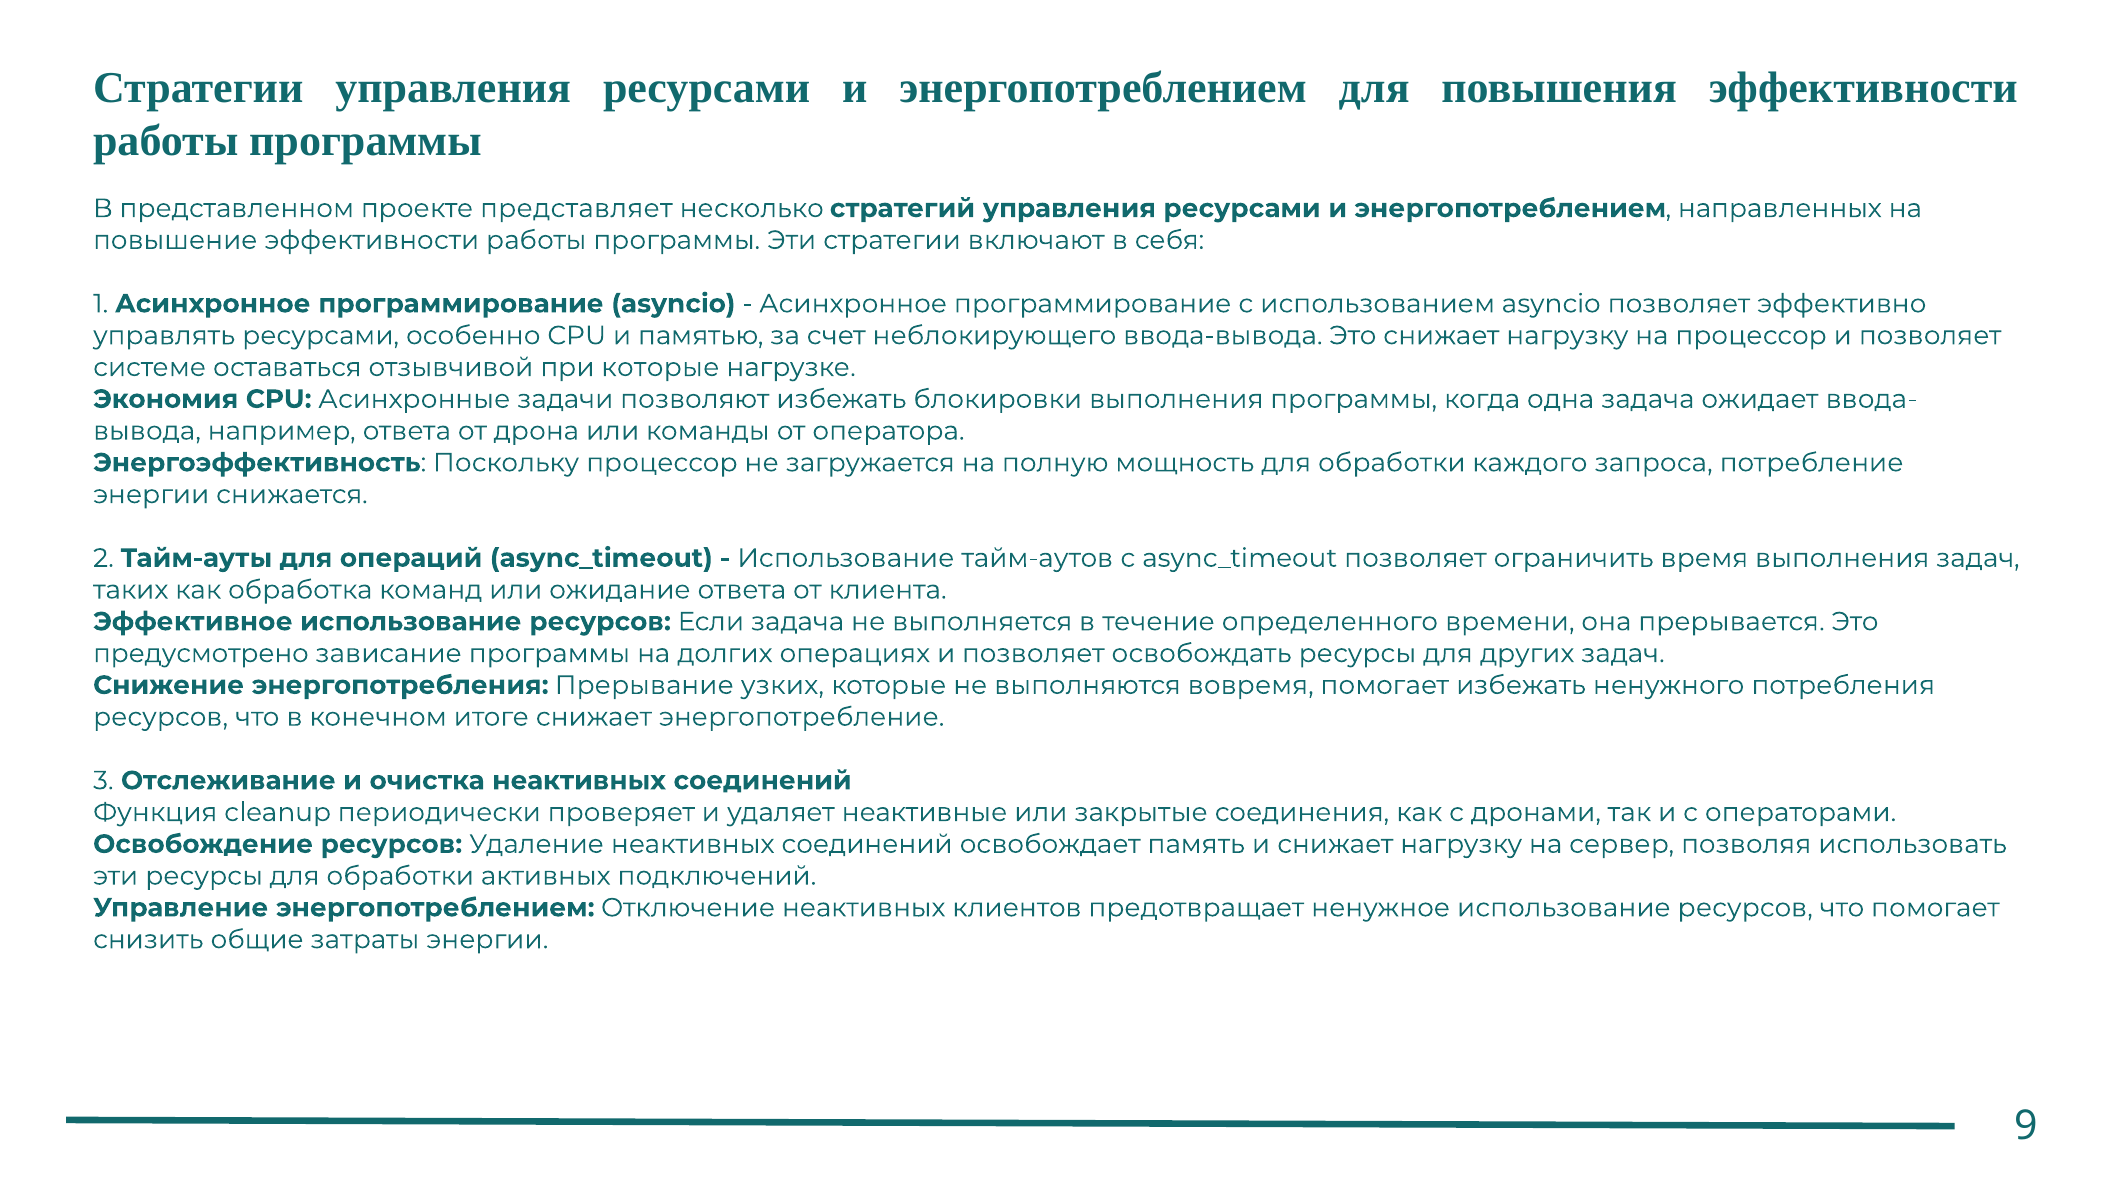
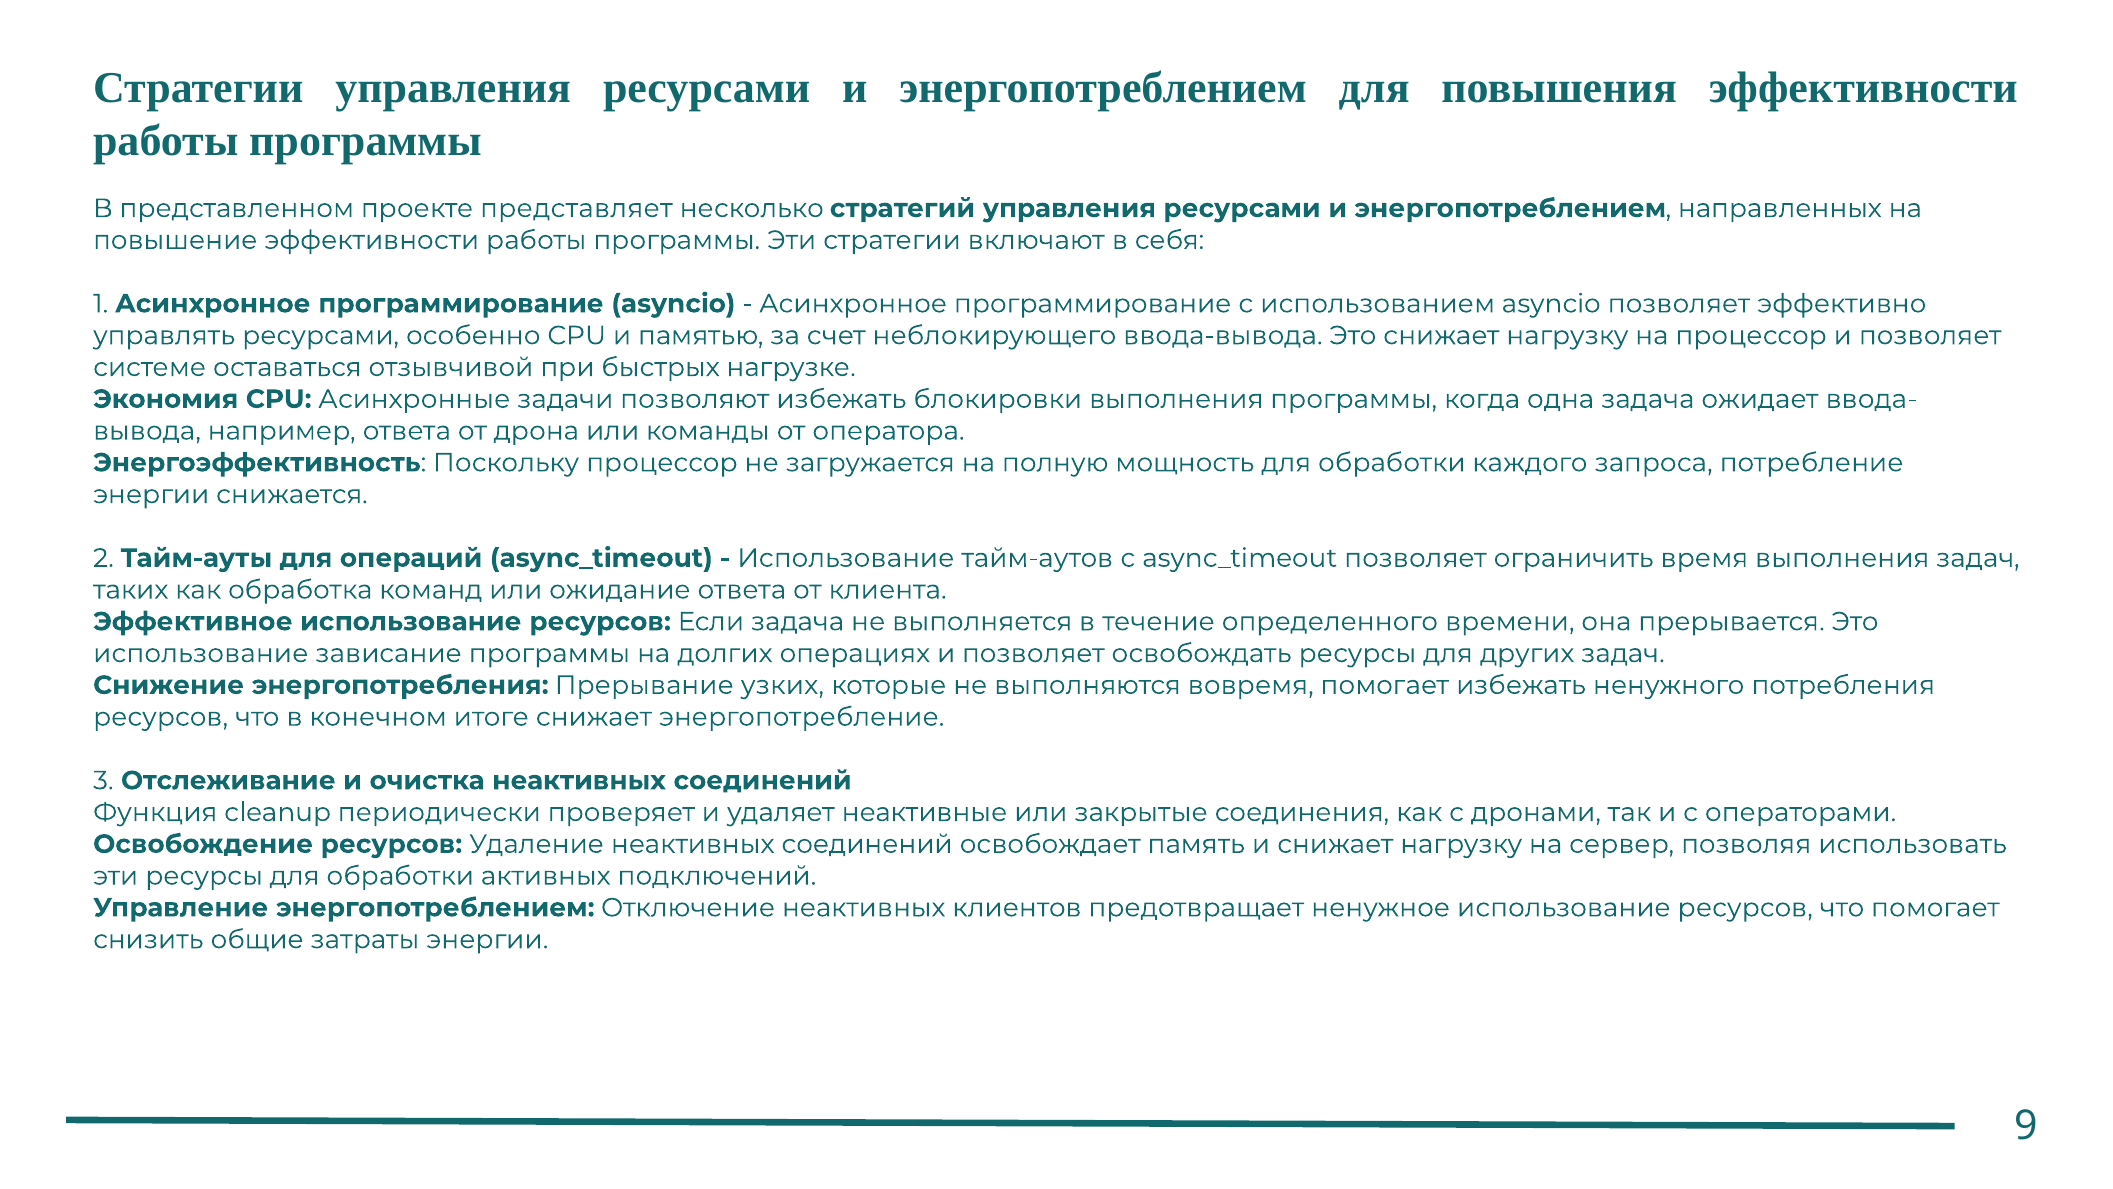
при которые: которые -> быстрых
предусмотрено at (201, 653): предусмотрено -> использование
